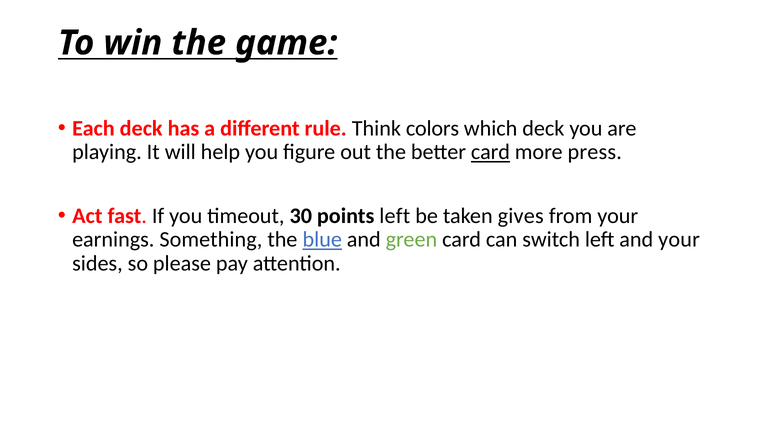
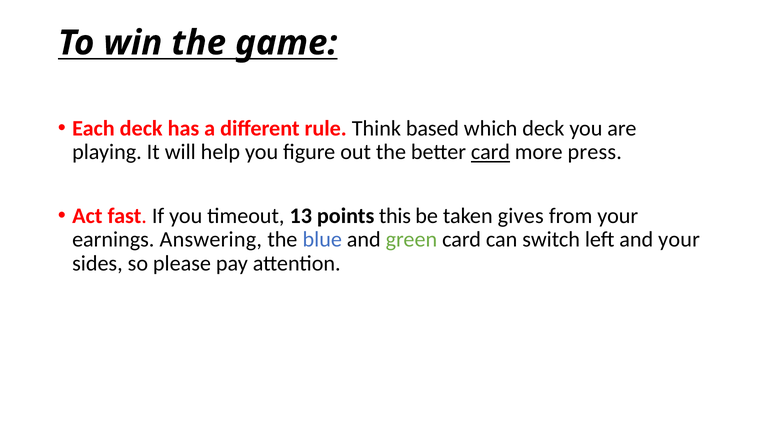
colors: colors -> based
30: 30 -> 13
points left: left -> this
Something: Something -> Answering
blue underline: present -> none
